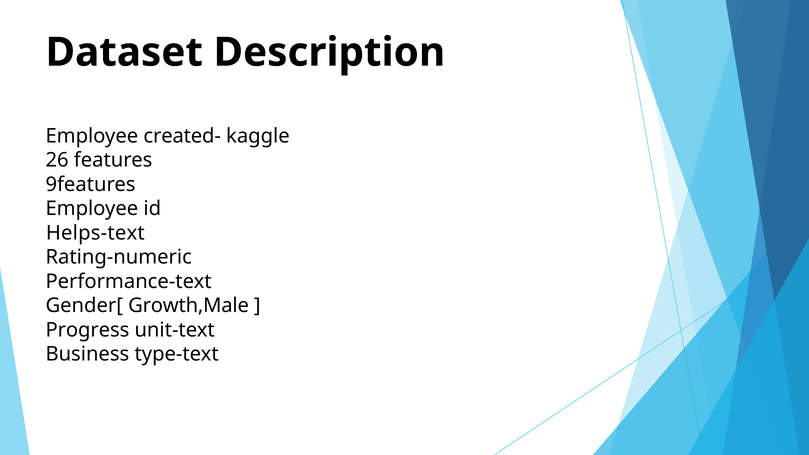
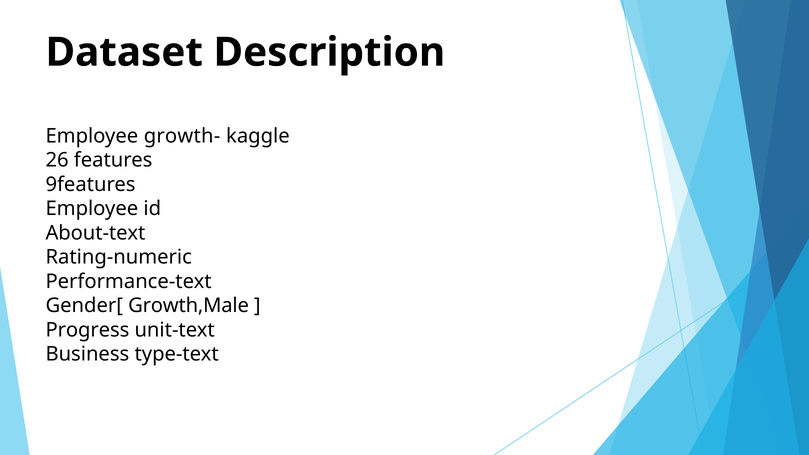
created-: created- -> growth-
Helps-text: Helps-text -> About-text
